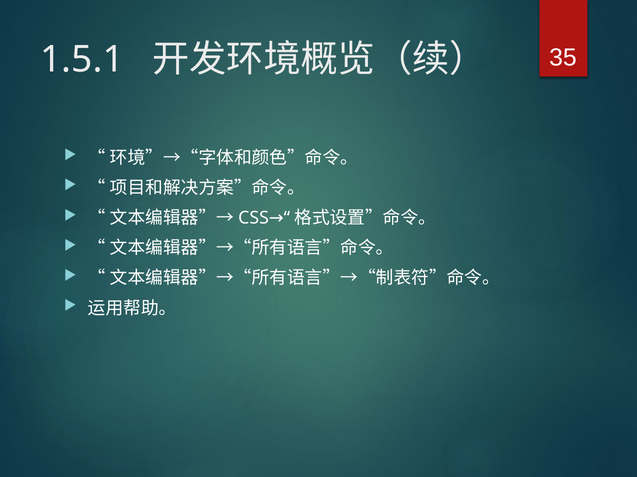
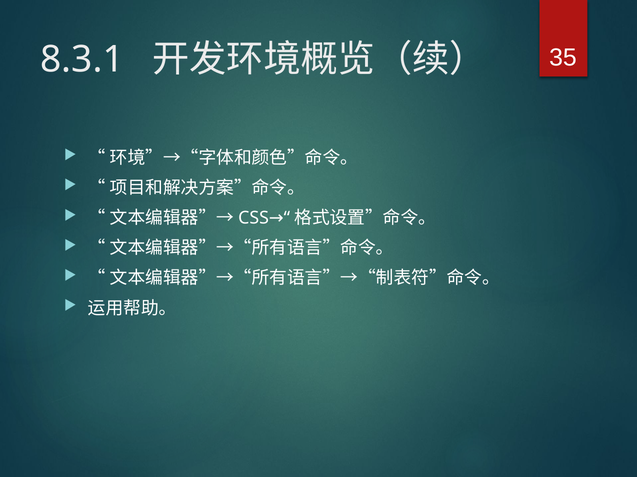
1.5.1: 1.5.1 -> 8.3.1
